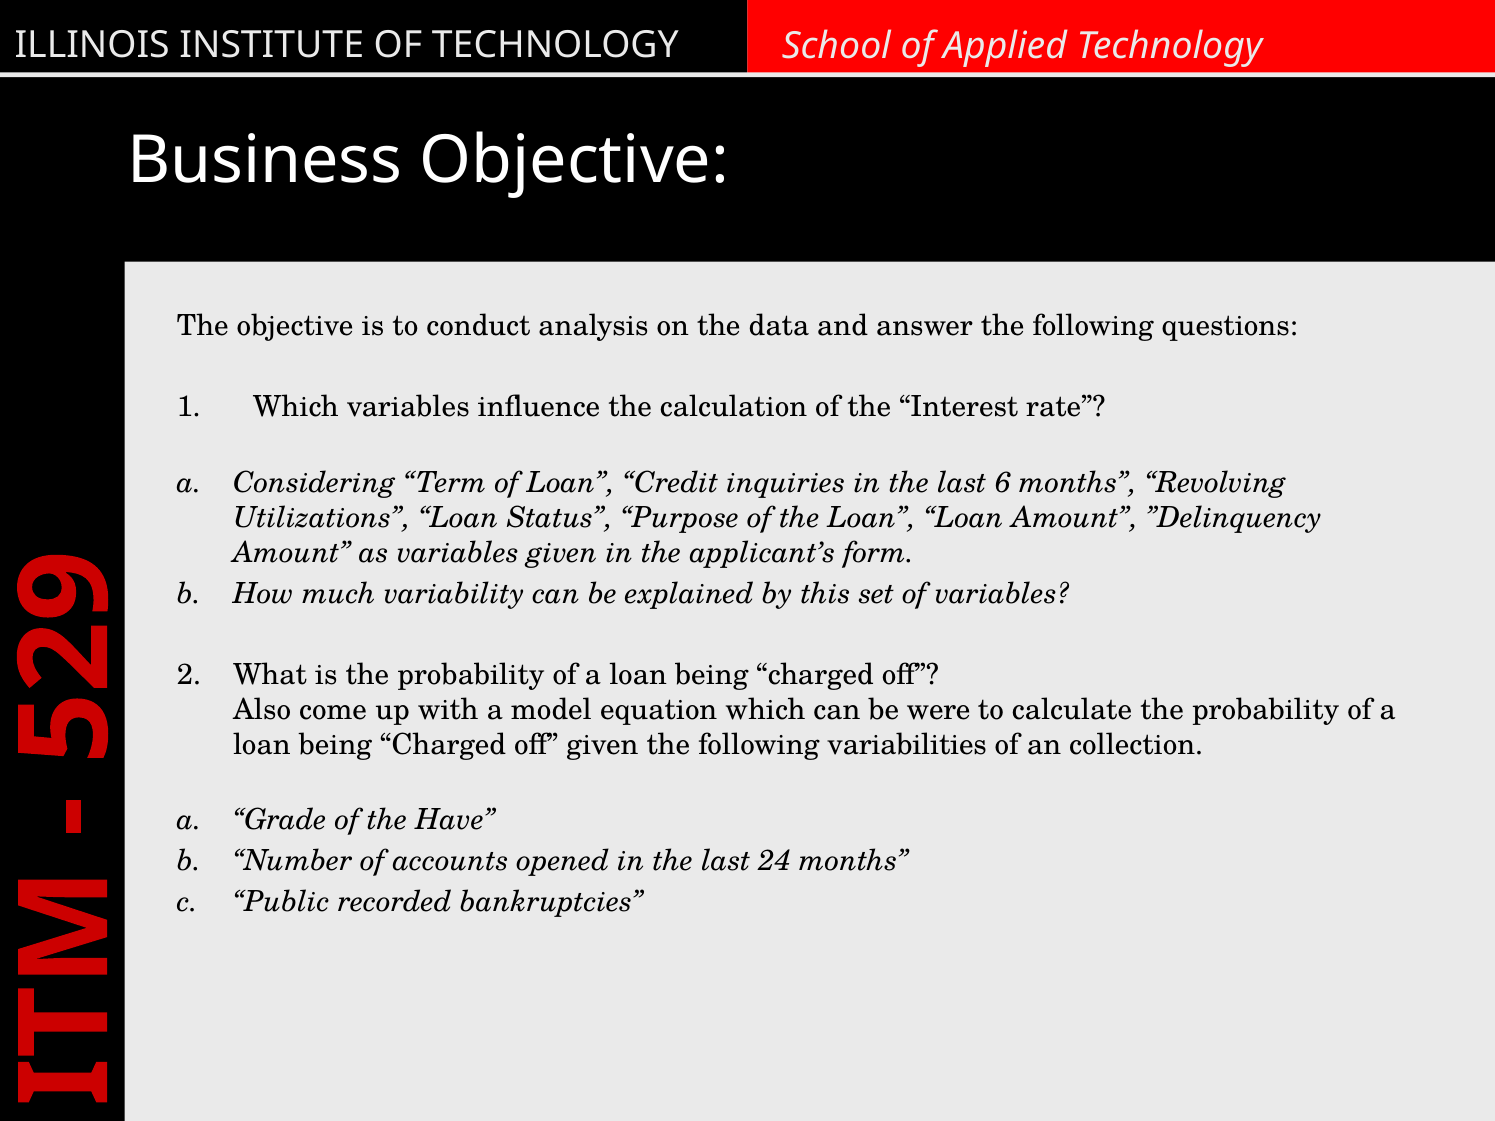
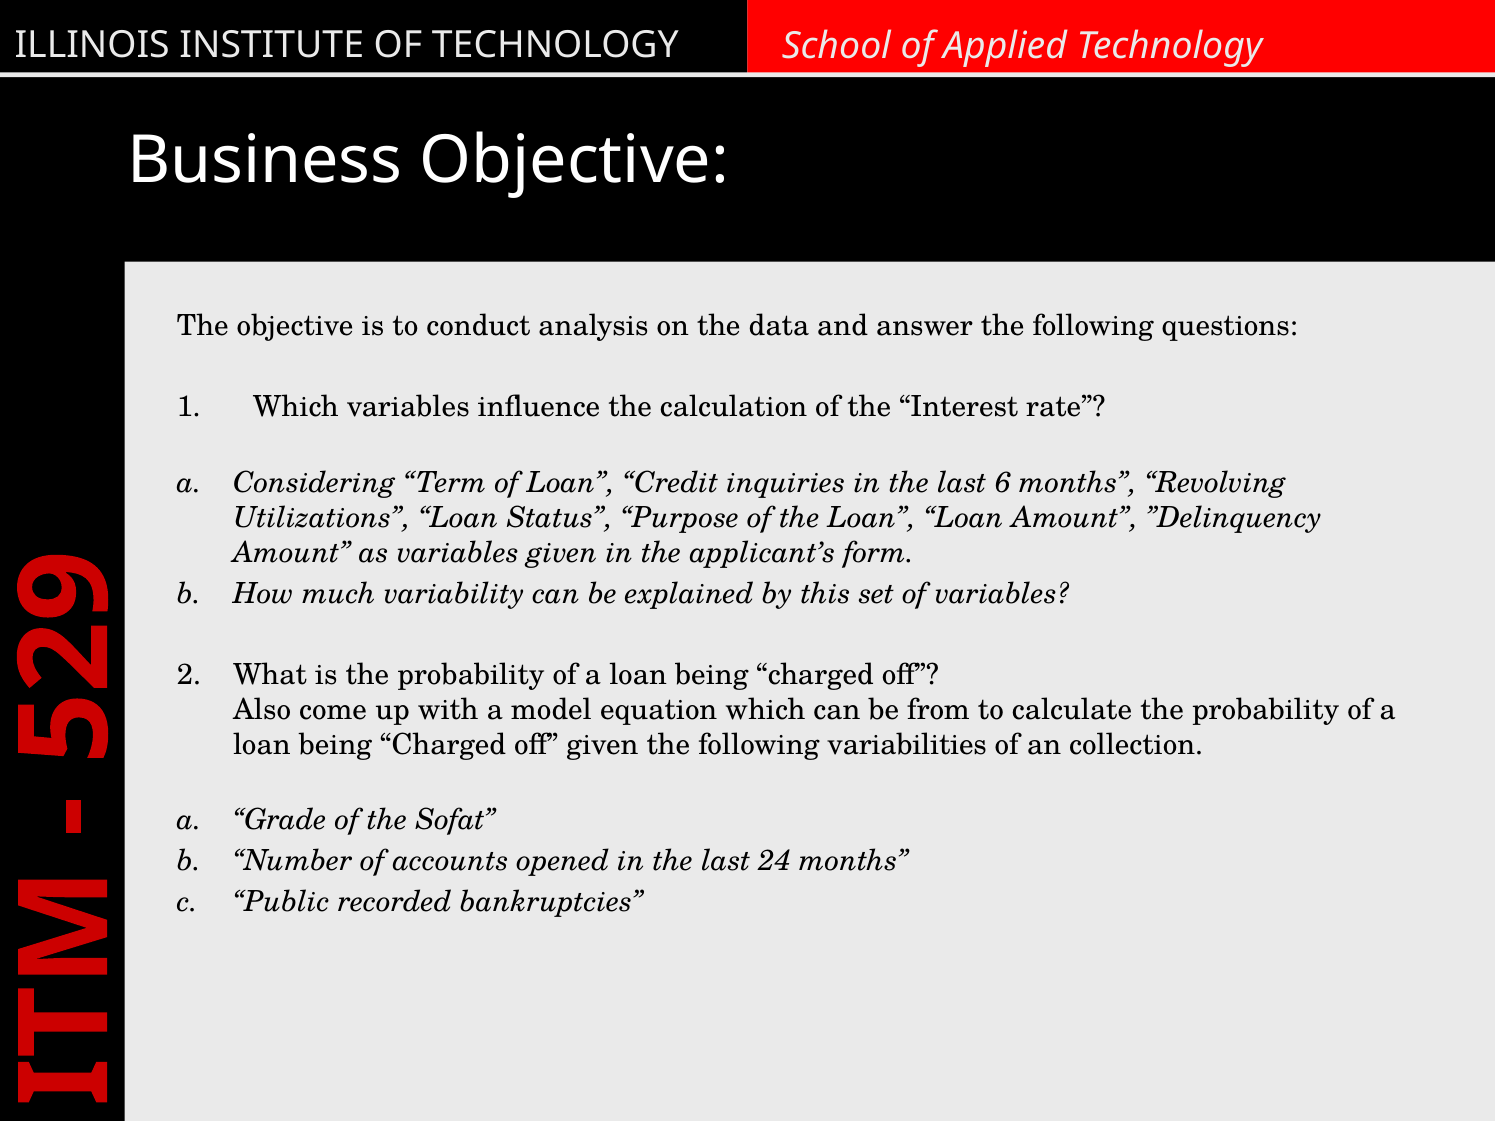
were: were -> from
Have: Have -> Sofat
